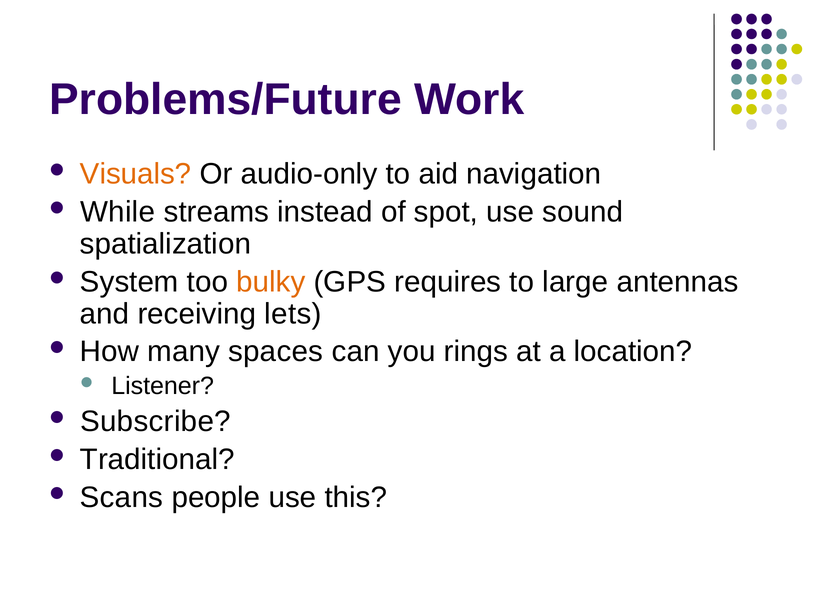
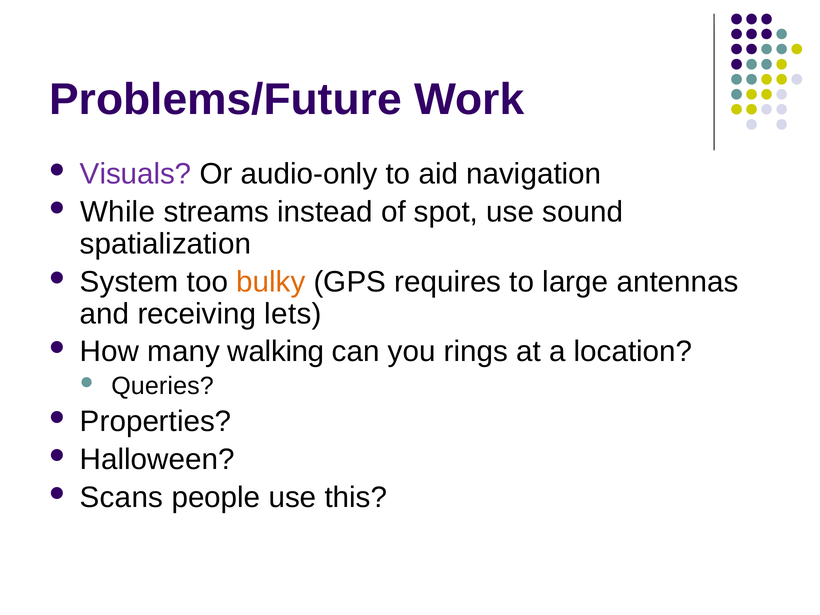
Visuals colour: orange -> purple
spaces: spaces -> walking
Listener: Listener -> Queries
Subscribe: Subscribe -> Properties
Traditional: Traditional -> Halloween
